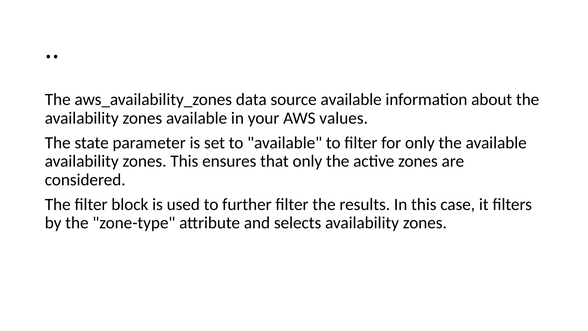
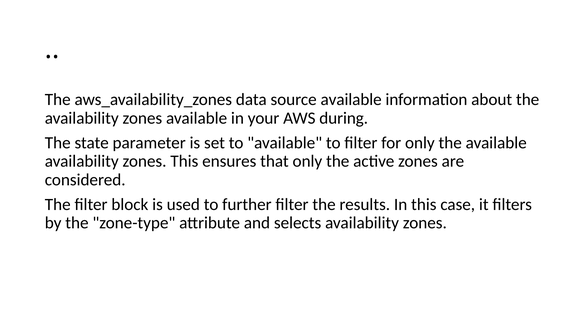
values: values -> during
